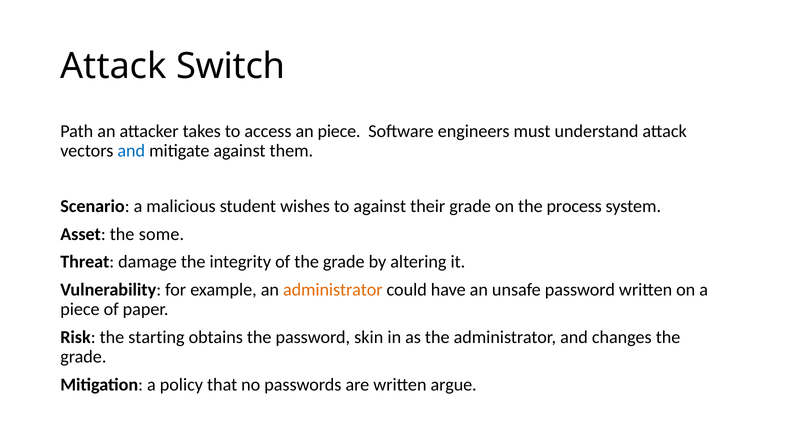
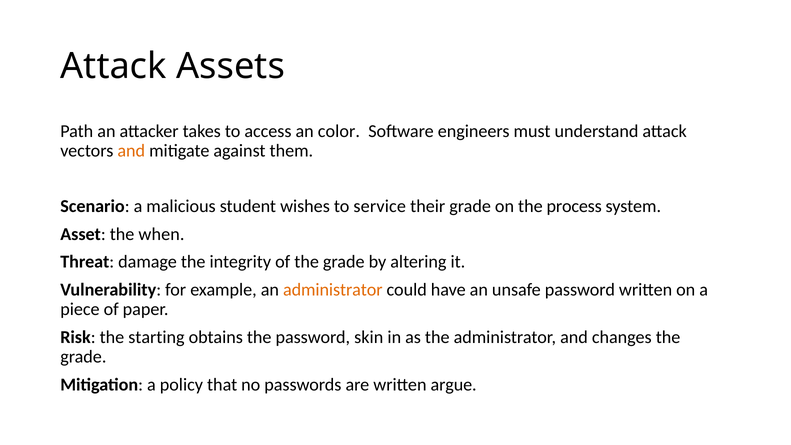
Switch: Switch -> Assets
an piece: piece -> color
and at (131, 151) colour: blue -> orange
to against: against -> service
some: some -> when
